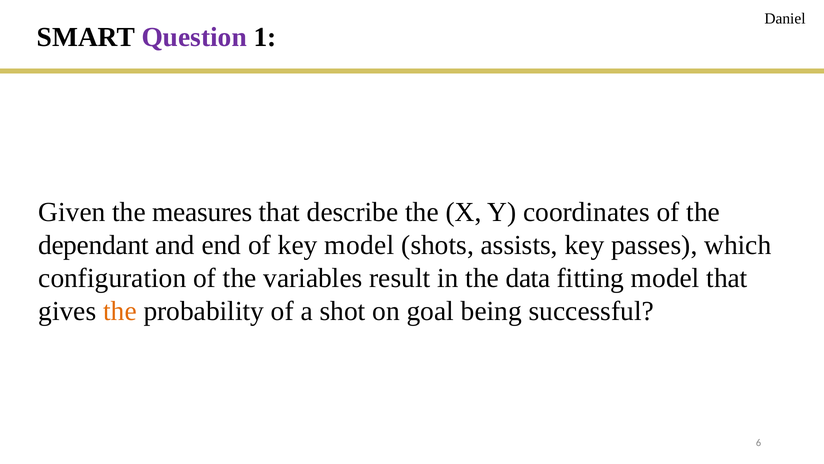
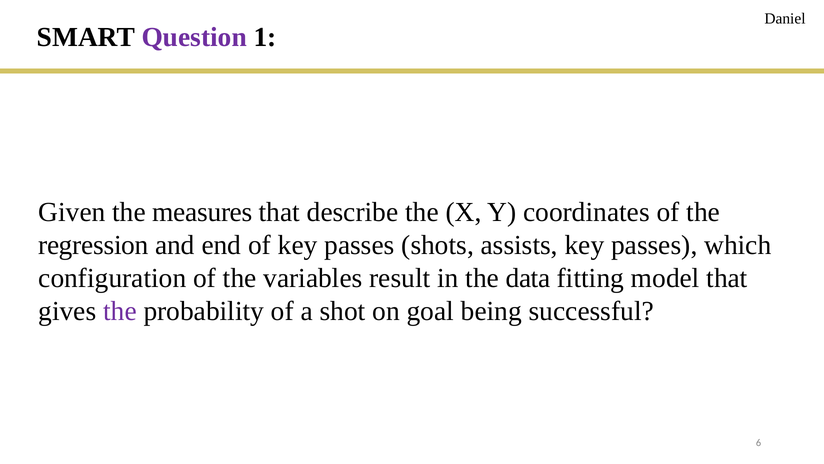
dependant: dependant -> regression
of key model: model -> passes
the at (120, 311) colour: orange -> purple
